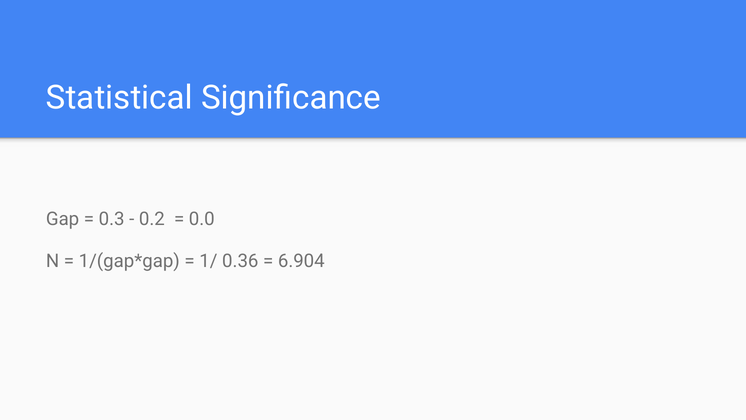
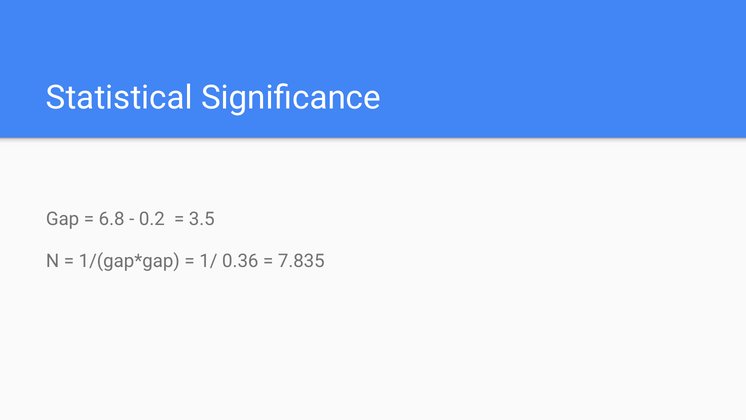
0.3: 0.3 -> 6.8
0.0: 0.0 -> 3.5
6.904: 6.904 -> 7.835
